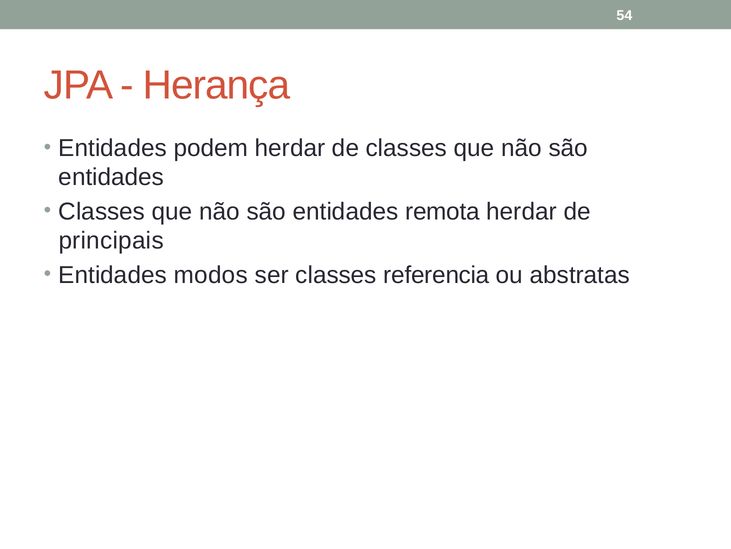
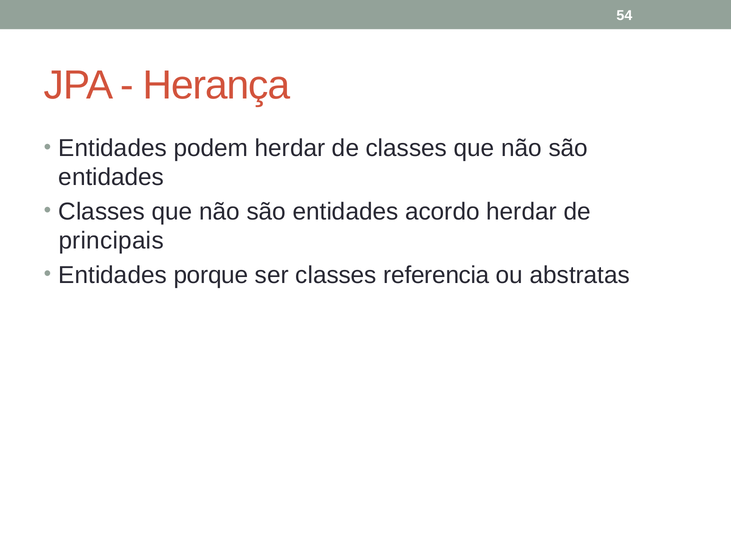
remota: remota -> acordo
modos: modos -> porque
